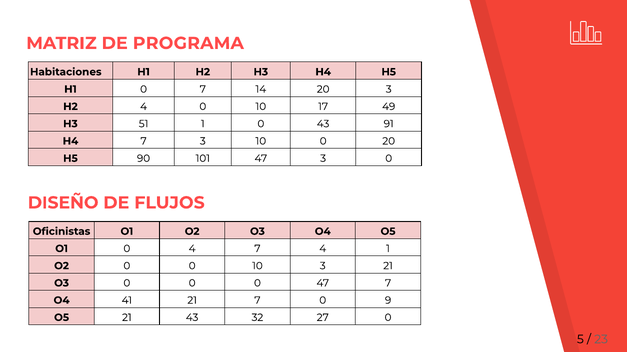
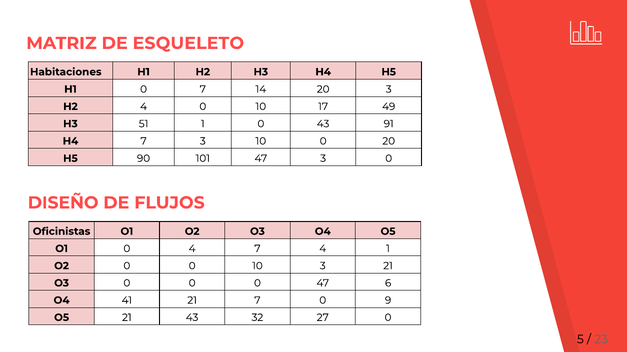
PROGRAMA: PROGRAMA -> ESQUELETO
47 7: 7 -> 6
